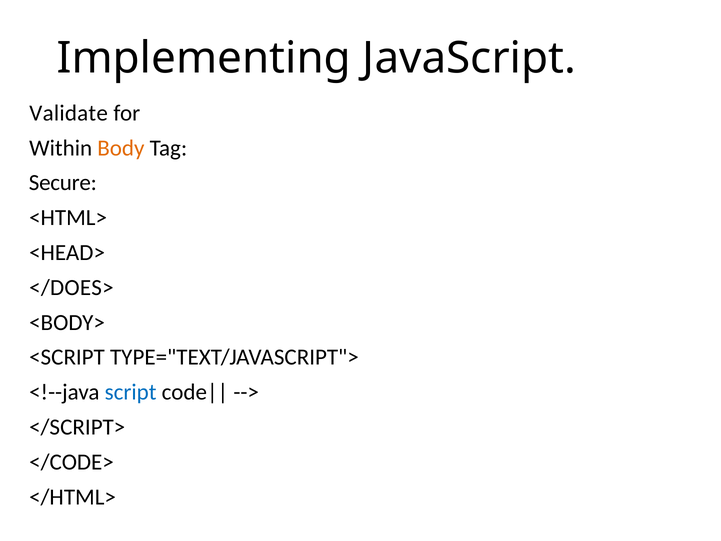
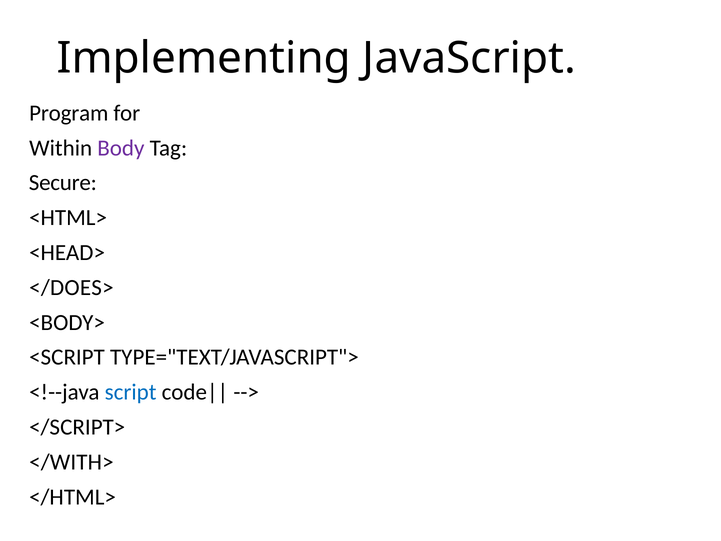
Validate: Validate -> Program
Body colour: orange -> purple
</CODE>: </CODE> -> </WITH>
